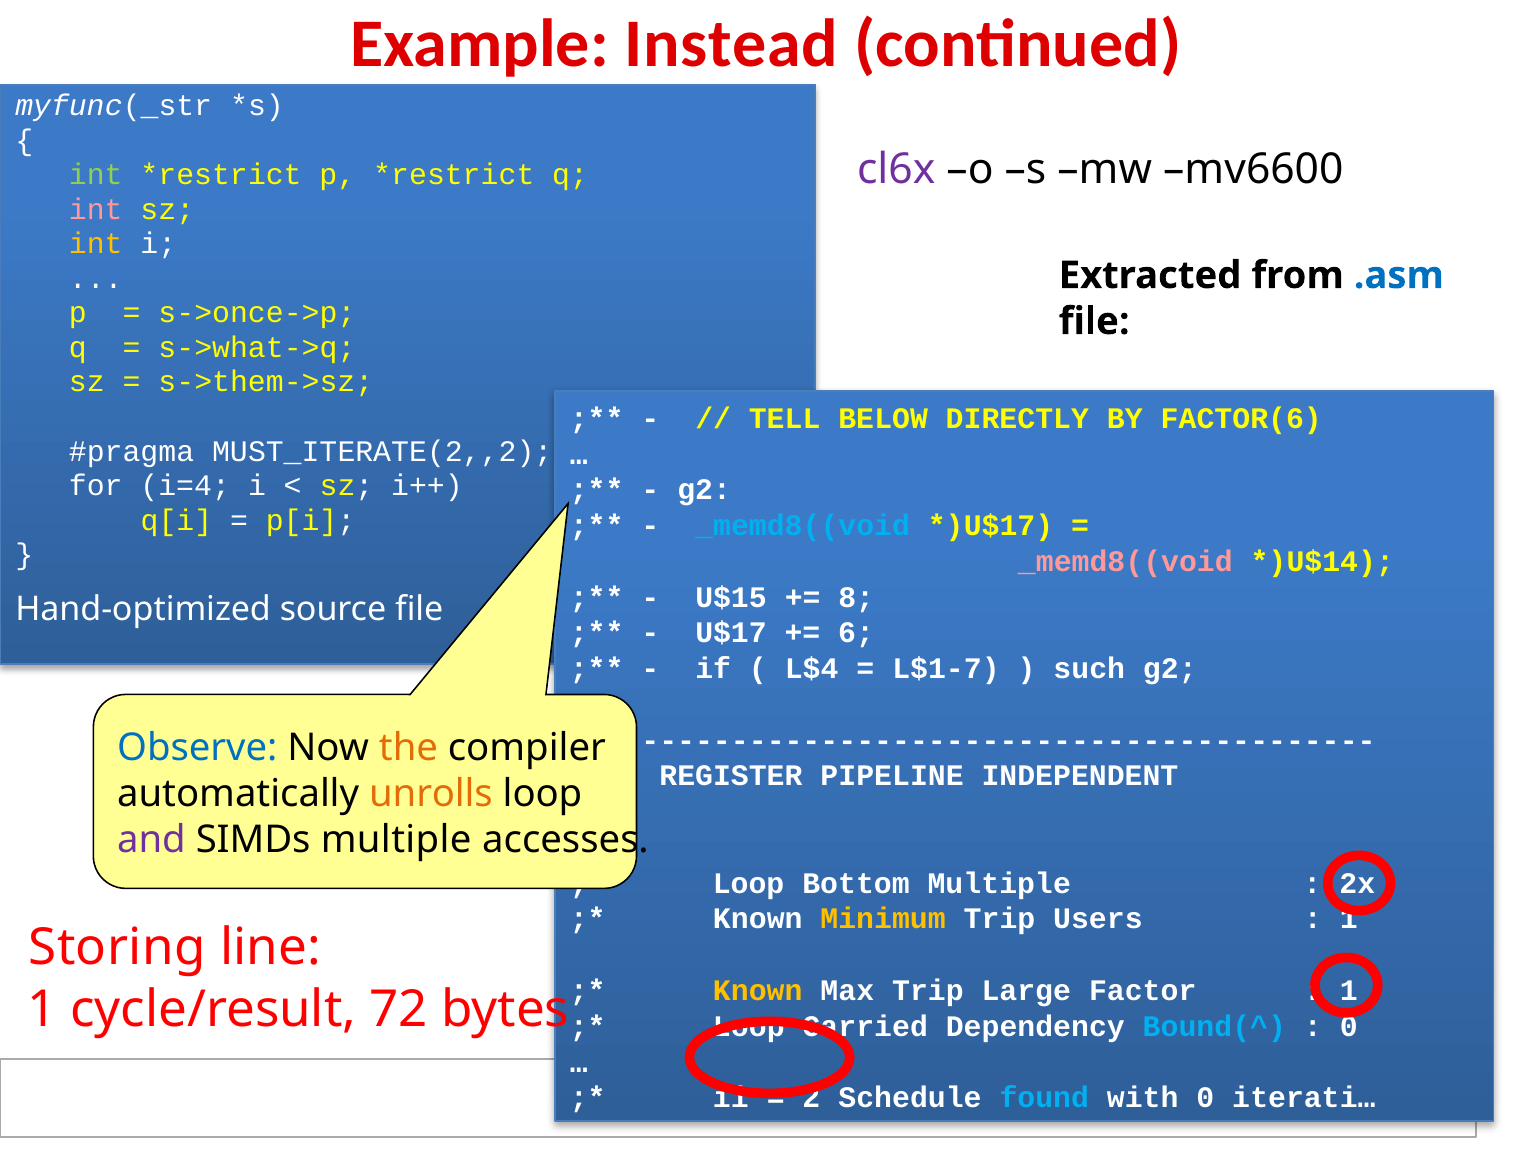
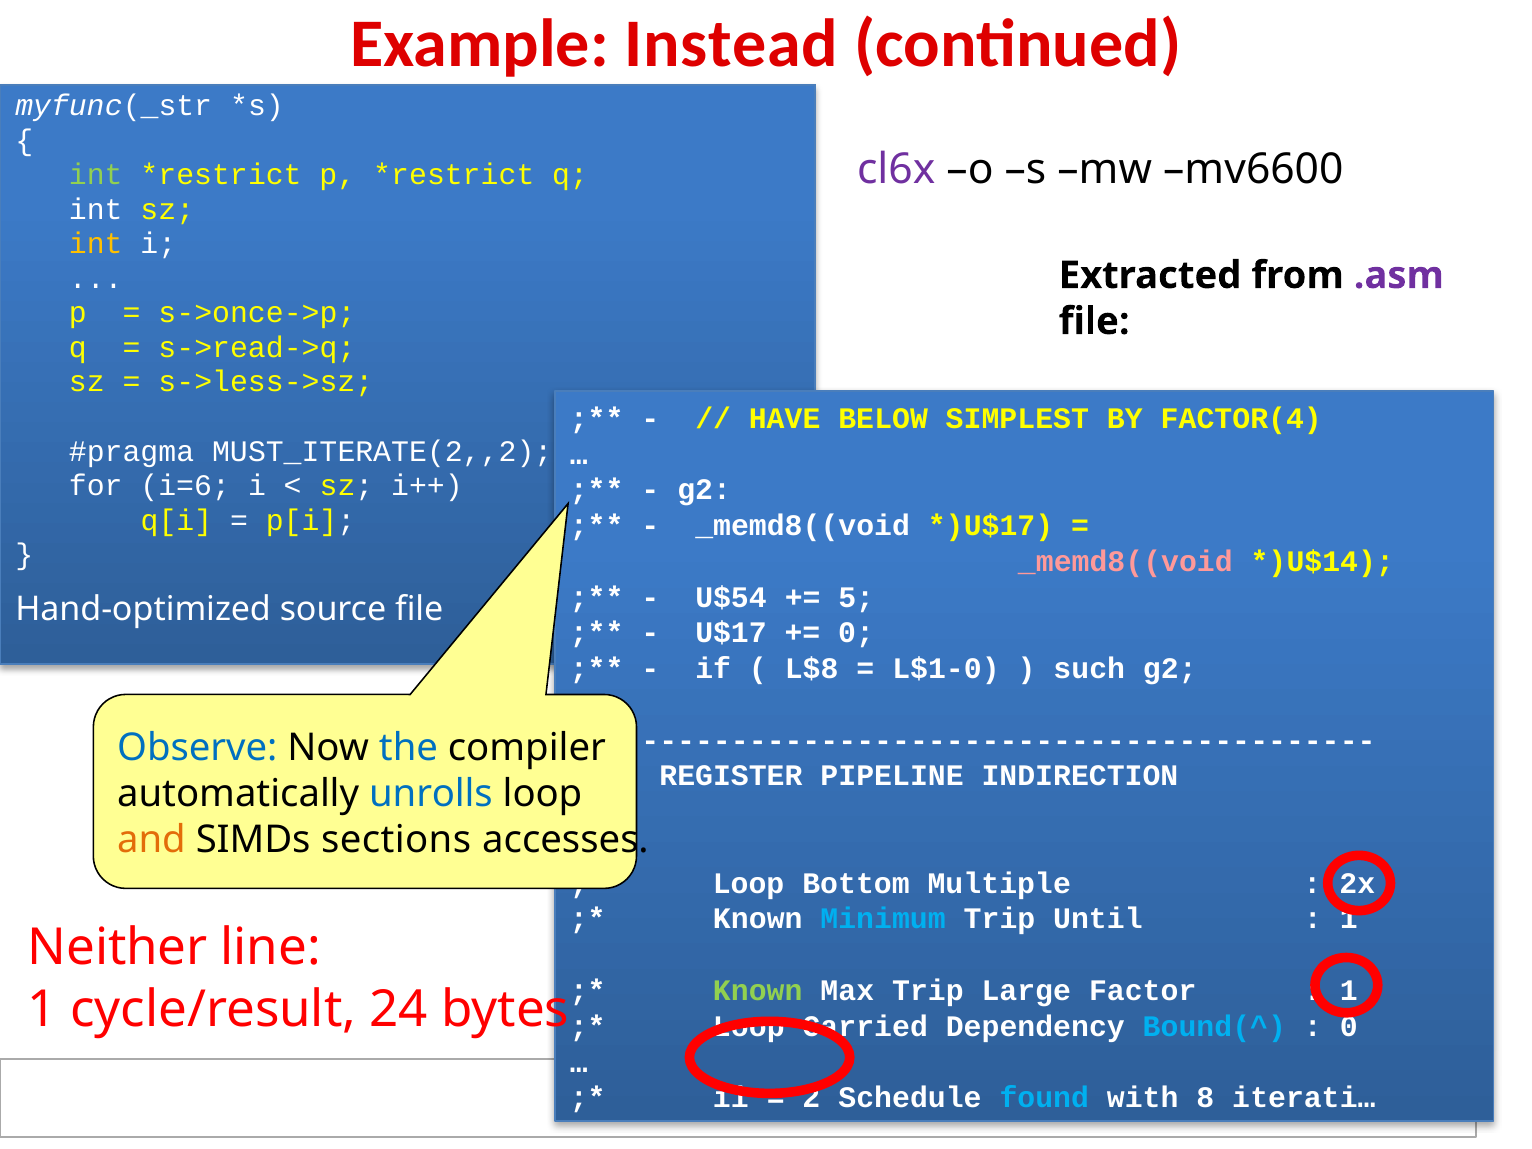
int at (96, 209) colour: pink -> white
.asm colour: blue -> purple
s->what->q: s->what->q -> s->read->q
s->them->sz: s->them->sz -> s->less->sz
TELL: TELL -> HAVE
DIRECTLY: DIRECTLY -> SIMPLEST
FACTOR(6: FACTOR(6 -> FACTOR(4
i=4: i=4 -> i=6
_memd8((void at (803, 526) colour: light blue -> white
U$15: U$15 -> U$54
8: 8 -> 5
6 at (856, 633): 6 -> 0
L$4: L$4 -> L$8
L$1-7: L$1-7 -> L$1-0
the colour: orange -> blue
INDEPENDENT: INDEPENDENT -> INDIRECTION
unrolls colour: orange -> blue
and colour: purple -> orange
SIMDs multiple: multiple -> sections
Minimum colour: yellow -> light blue
Users: Users -> Until
Storing: Storing -> Neither
Known at (758, 991) colour: yellow -> light green
72: 72 -> 24
with 0: 0 -> 8
